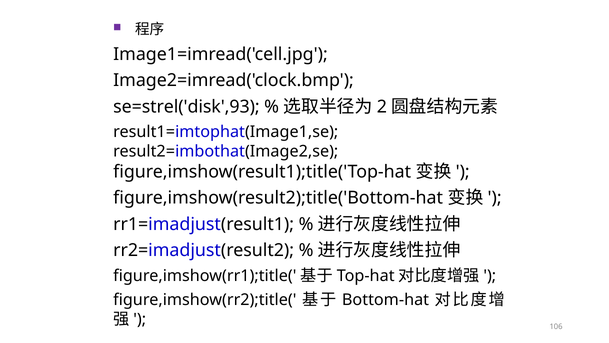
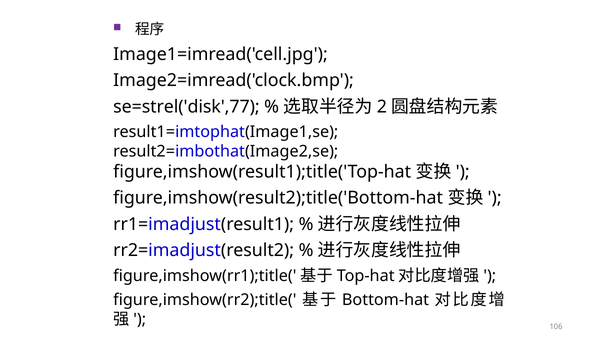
se=strel('disk',93: se=strel('disk',93 -> se=strel('disk',77
